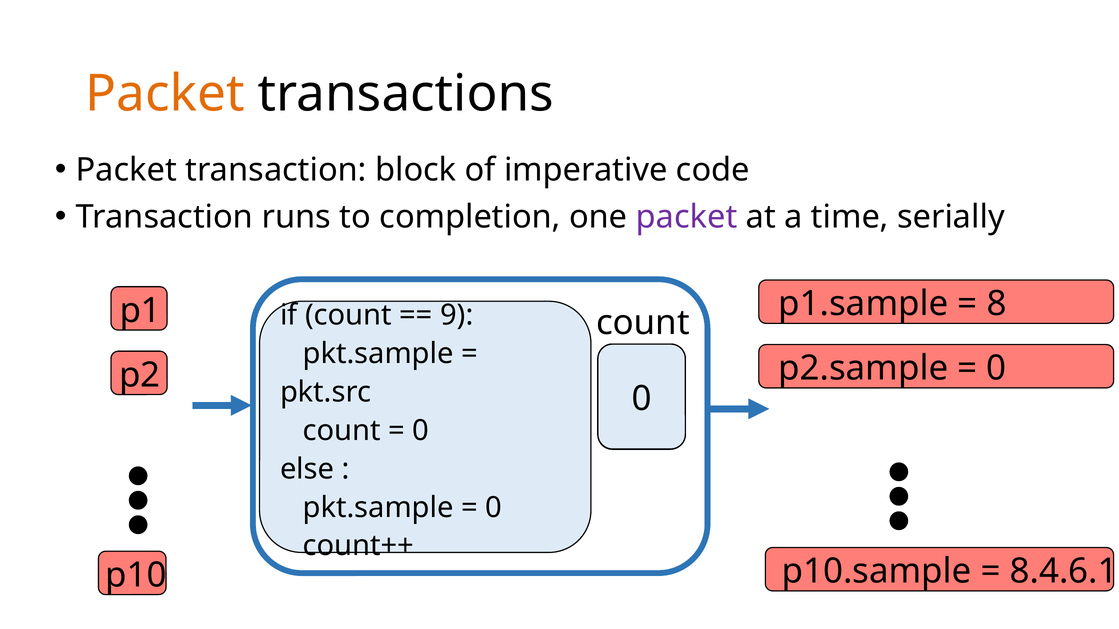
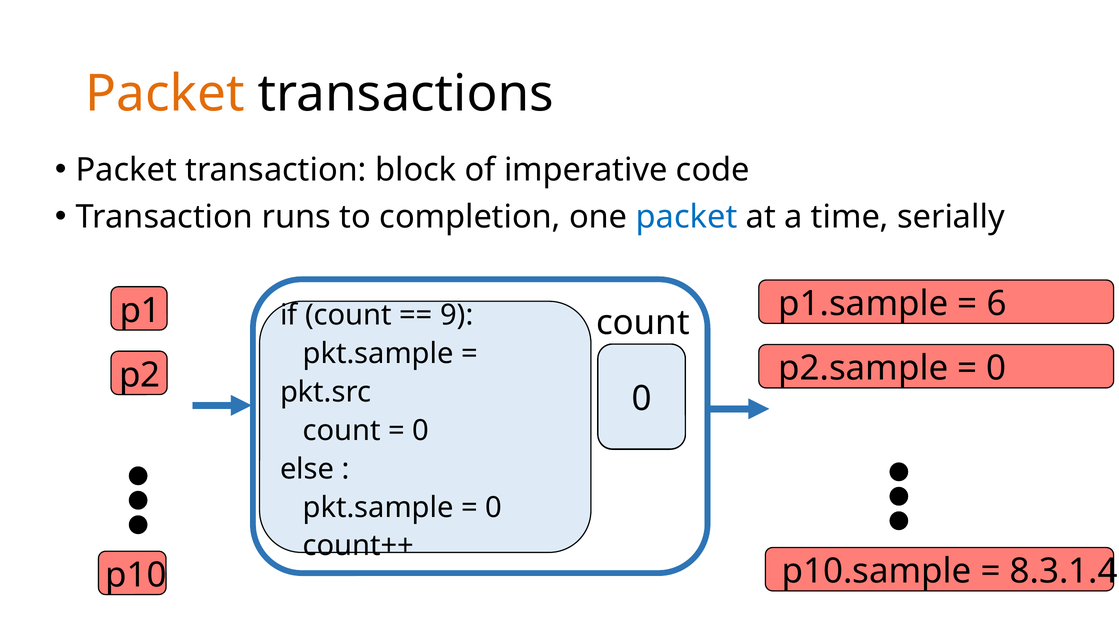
packet at (687, 217) colour: purple -> blue
8: 8 -> 6
8.4.6.1: 8.4.6.1 -> 8.3.1.4
